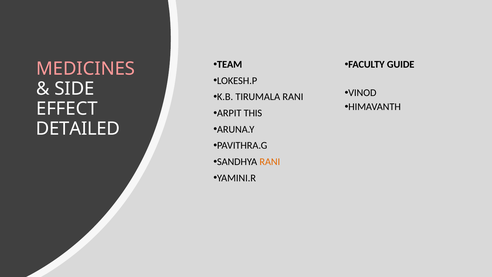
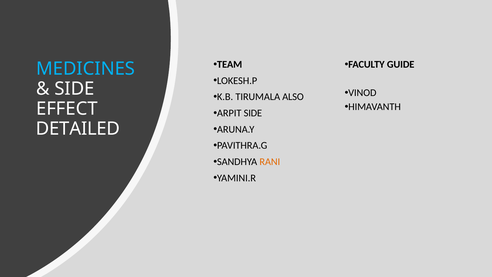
MEDICINES colour: pink -> light blue
TIRUMALA RANI: RANI -> ALSO
ARPIT THIS: THIS -> SIDE
